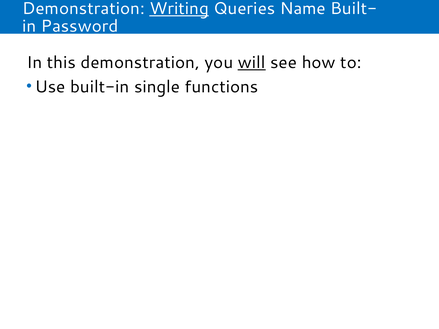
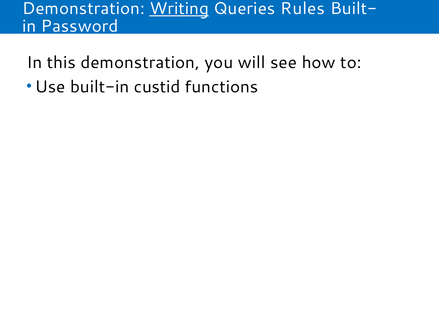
Name: Name -> Rules
will underline: present -> none
single: single -> custid
